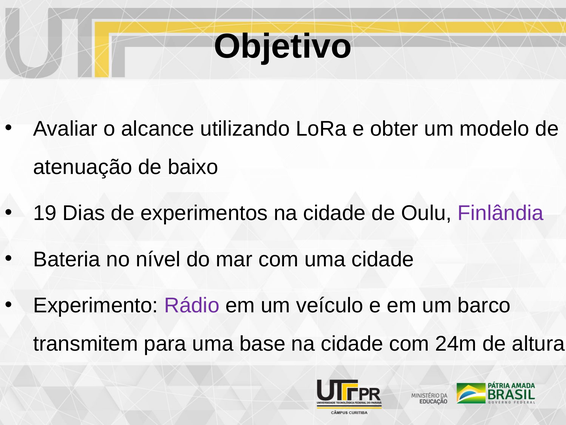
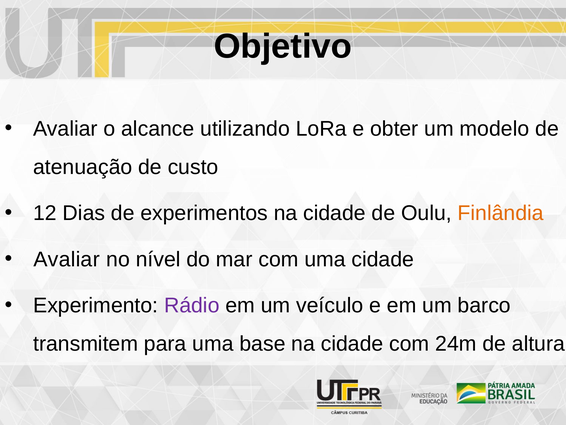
baixo: baixo -> custo
19: 19 -> 12
Finlândia colour: purple -> orange
Bateria at (67, 259): Bateria -> Avaliar
